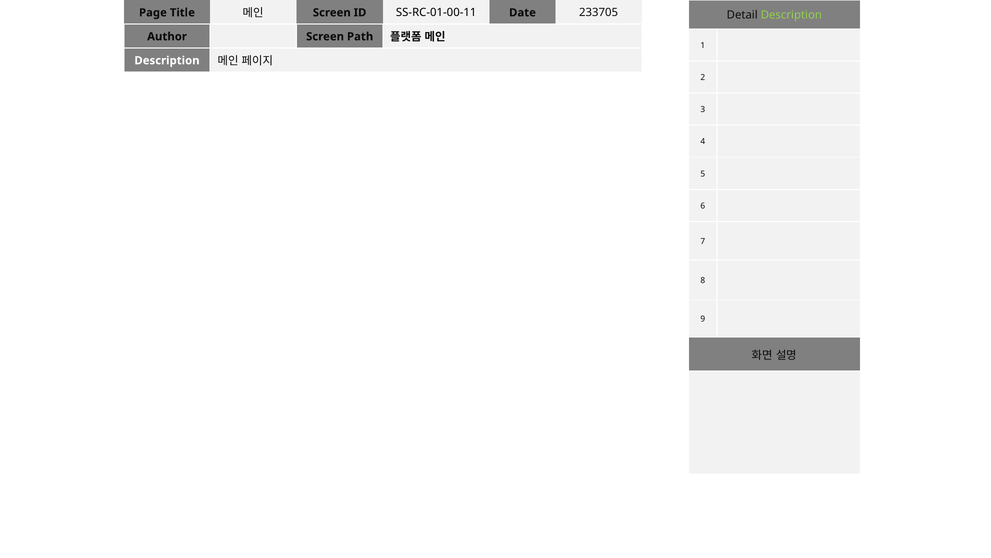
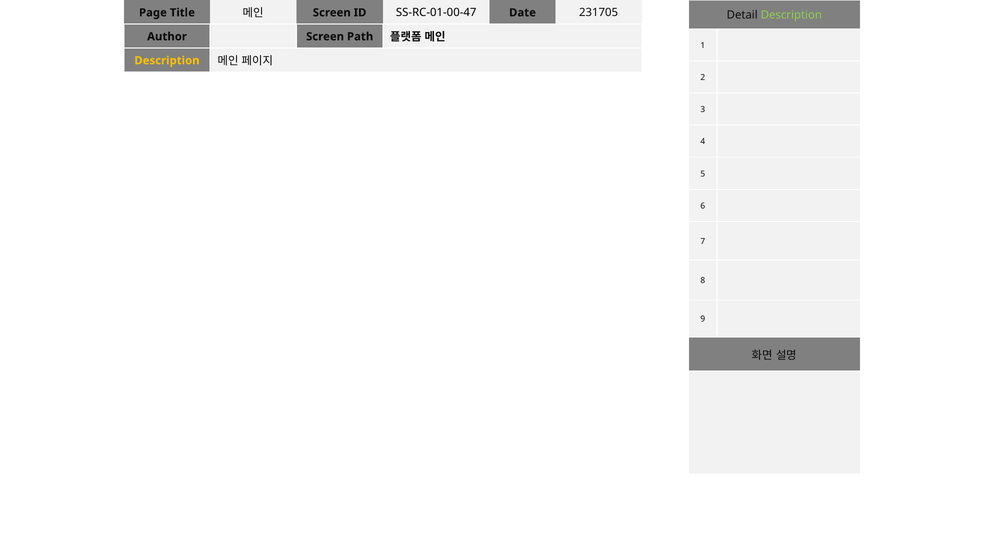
SS-RC-01-00-11: SS-RC-01-00-11 -> SS-RC-01-00-47
233705: 233705 -> 231705
Description at (167, 60) colour: white -> yellow
